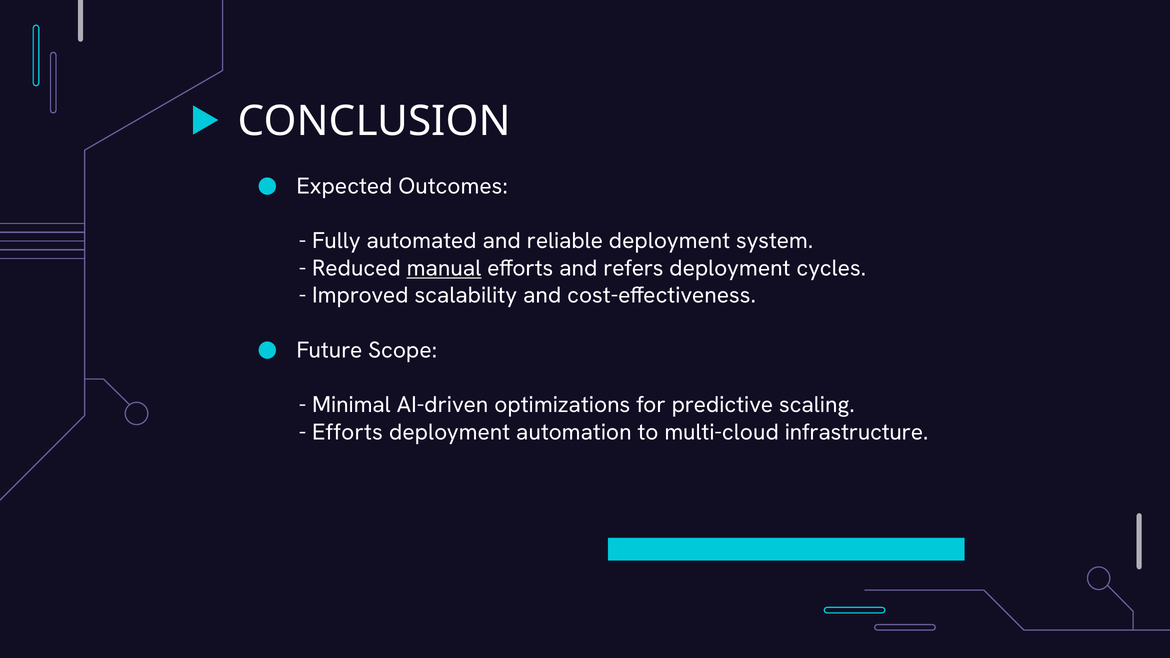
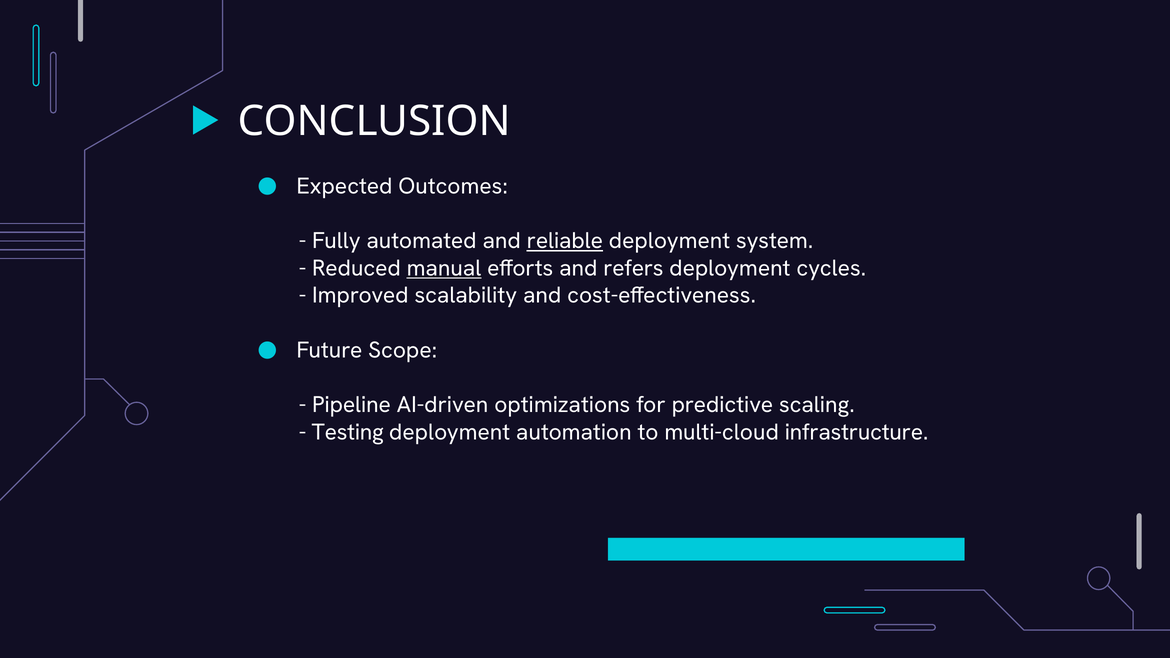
reliable underline: none -> present
Minimal: Minimal -> Pipeline
Efforts at (347, 432): Efforts -> Testing
